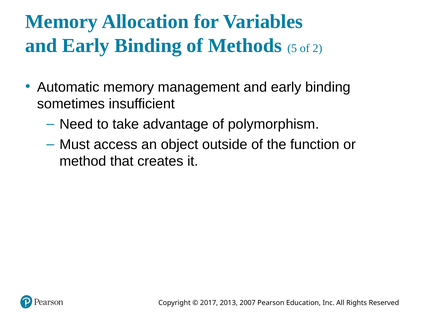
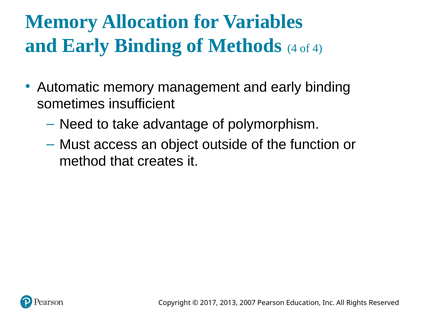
Methods 5: 5 -> 4
of 2: 2 -> 4
